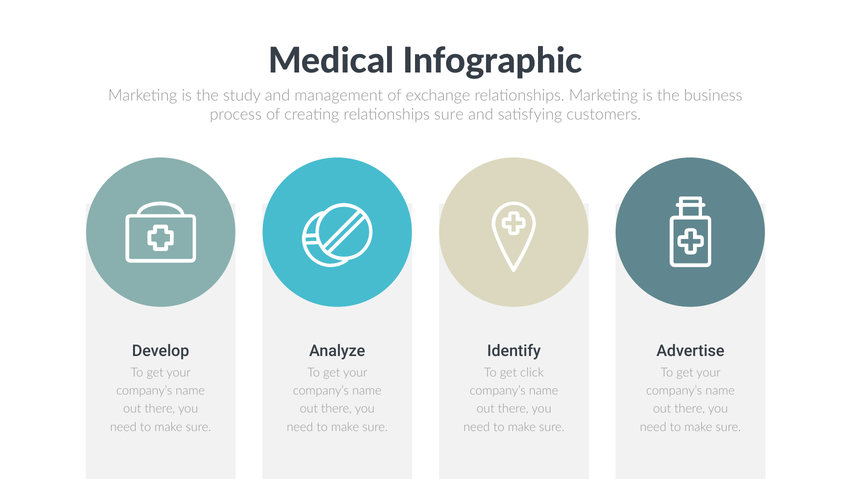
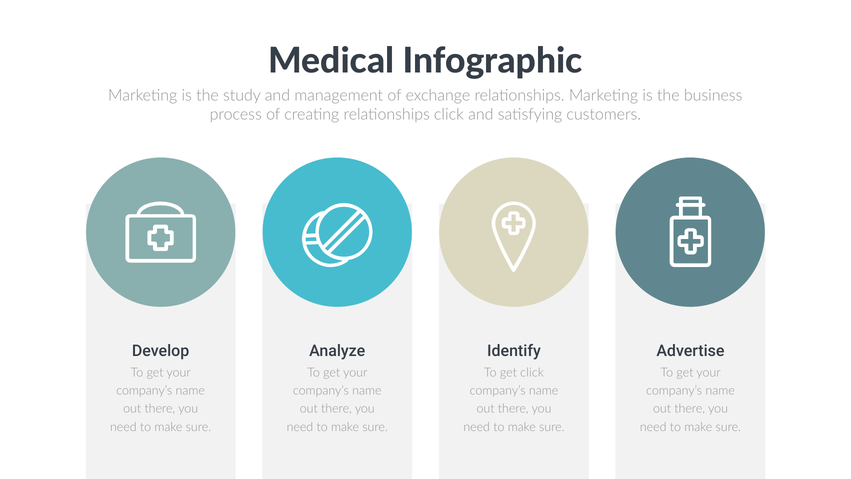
relationships sure: sure -> click
